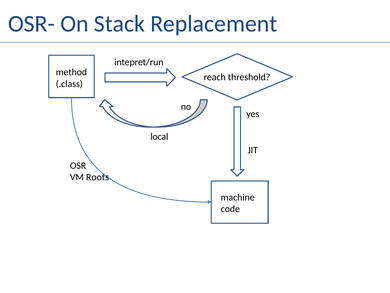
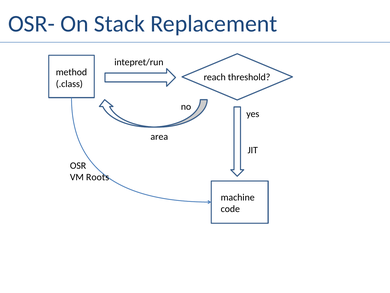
local: local -> area
